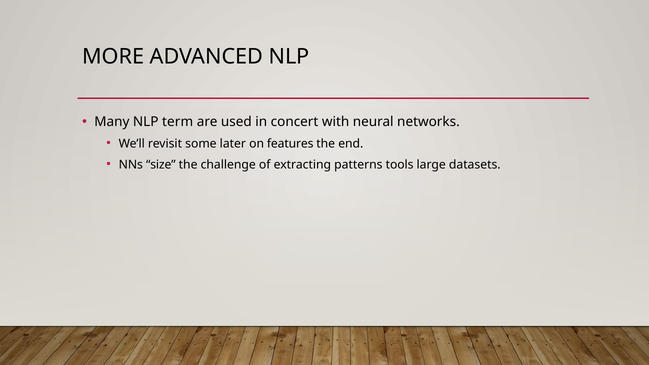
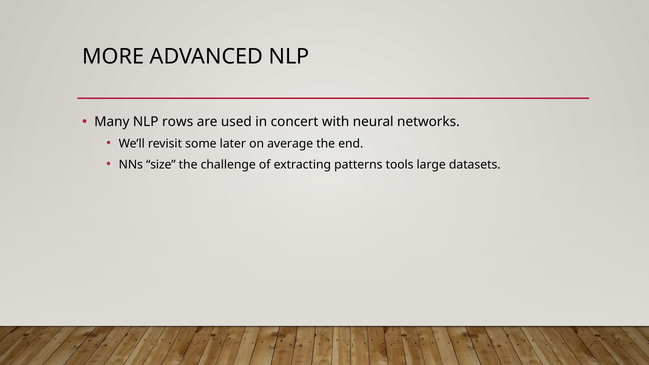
term: term -> rows
features: features -> average
